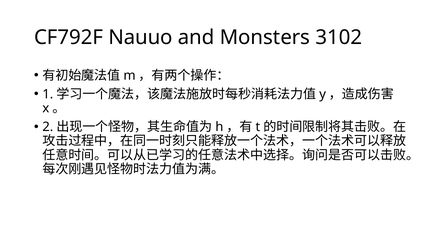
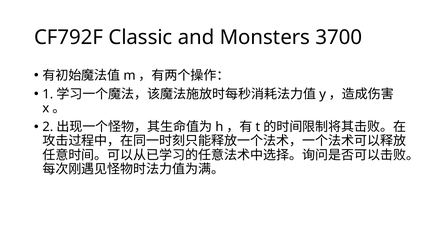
Nauuo: Nauuo -> Classic
3102: 3102 -> 3700
